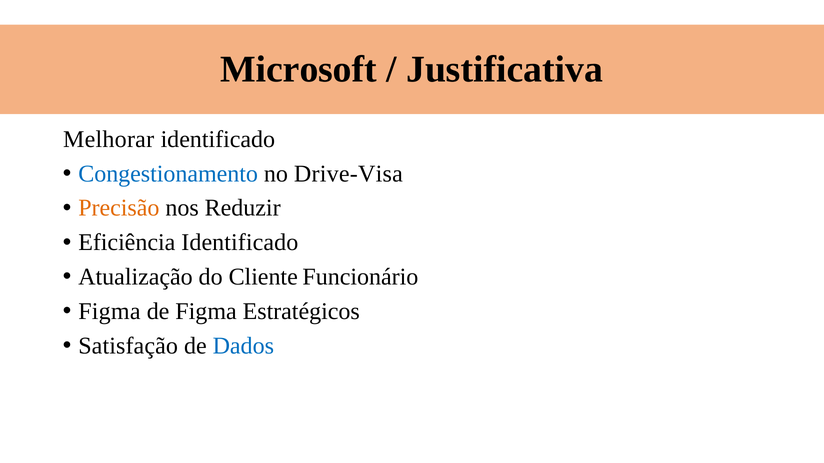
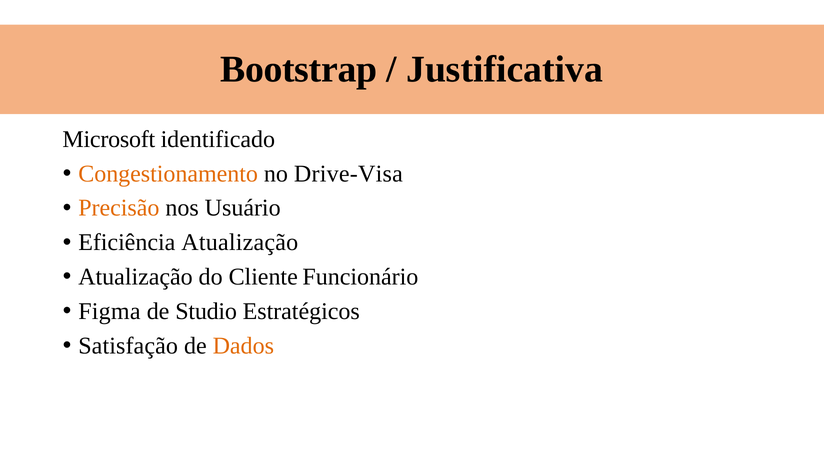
Microsoft: Microsoft -> Bootstrap
Melhorar: Melhorar -> Microsoft
Congestionamento colour: blue -> orange
Reduzir: Reduzir -> Usuário
Eficiência Identificado: Identificado -> Atualização
de Figma: Figma -> Studio
Dados colour: blue -> orange
